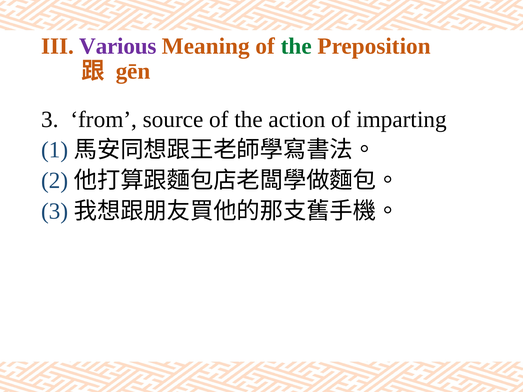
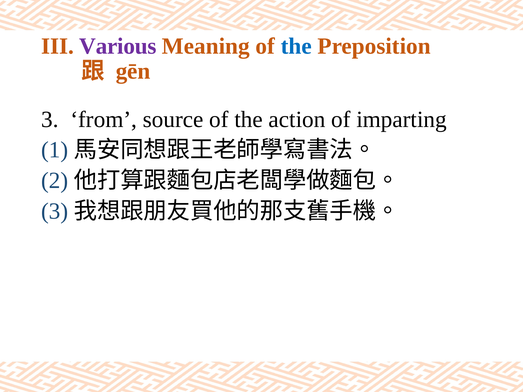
the at (296, 46) colour: green -> blue
